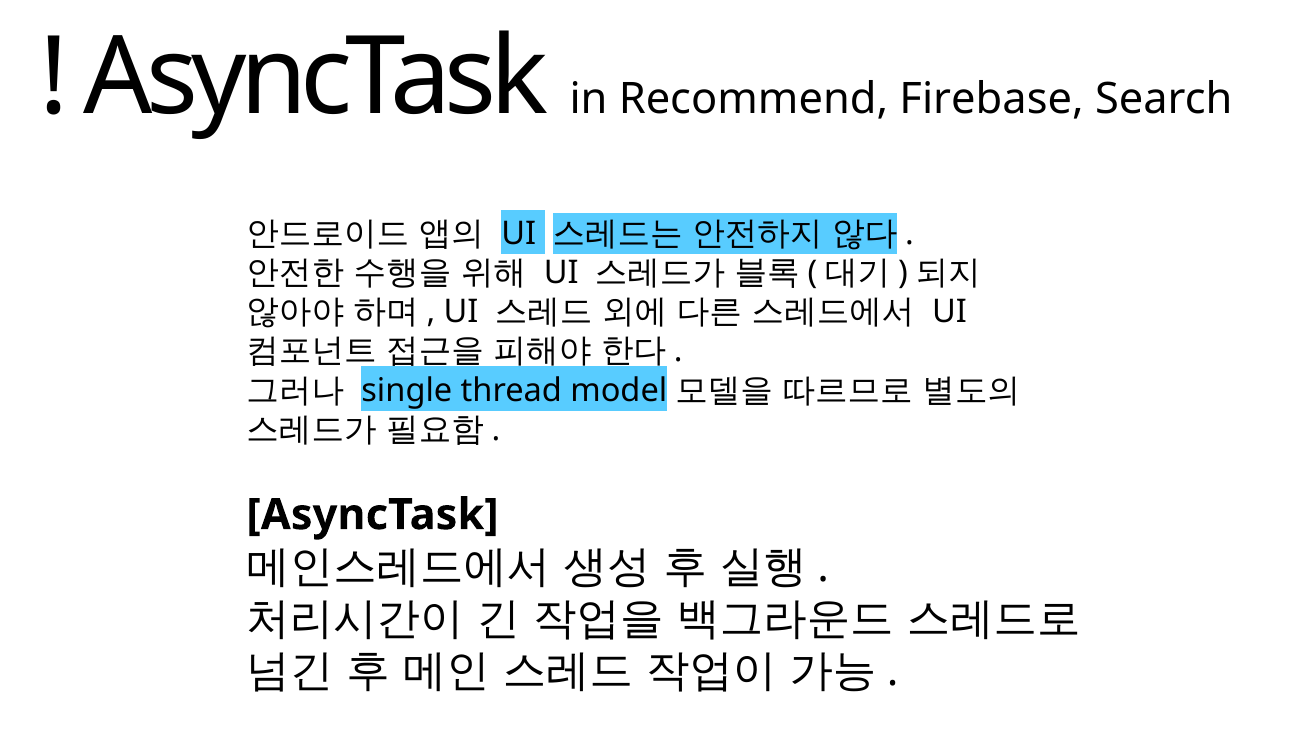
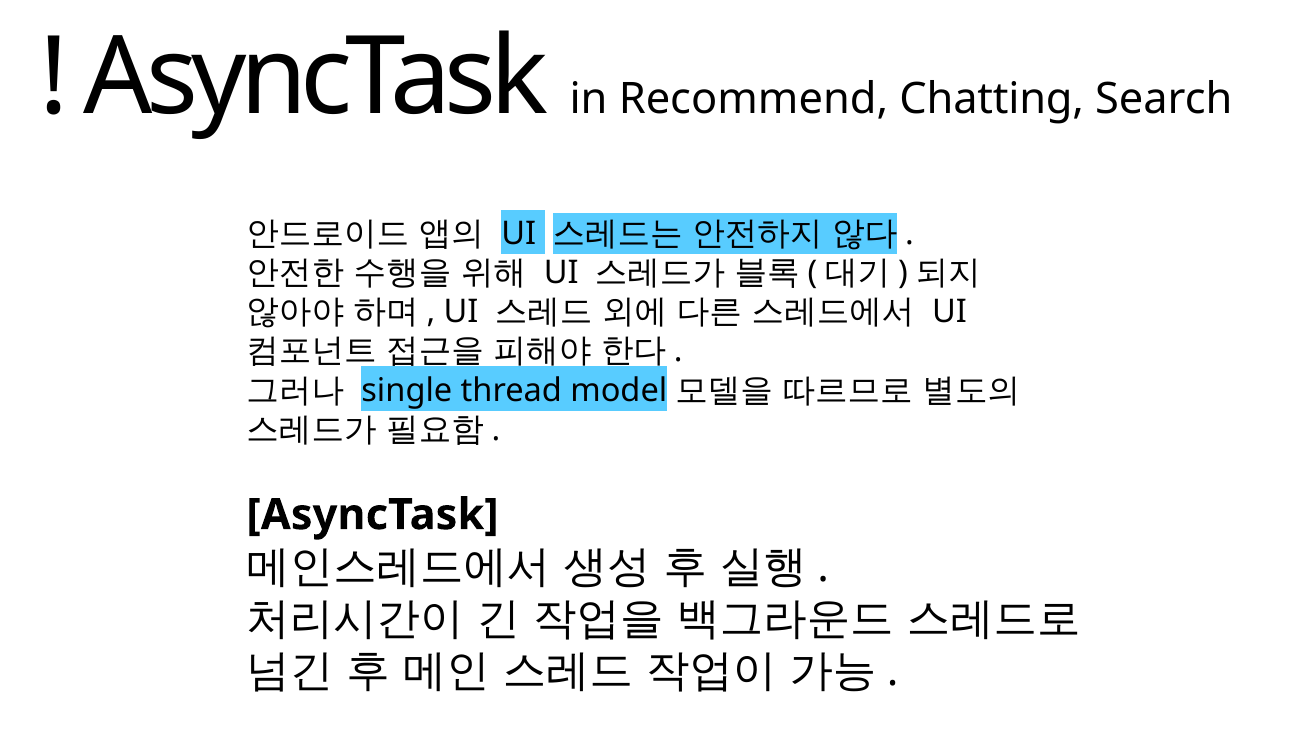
Firebase: Firebase -> Chatting
